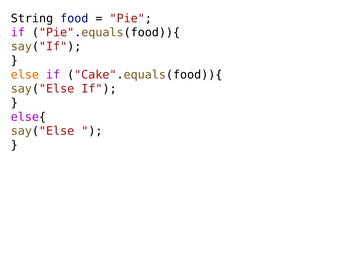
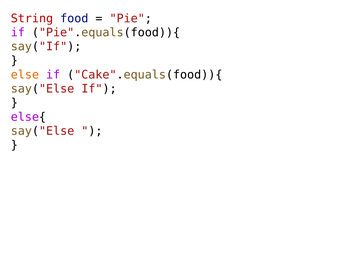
String colour: black -> red
